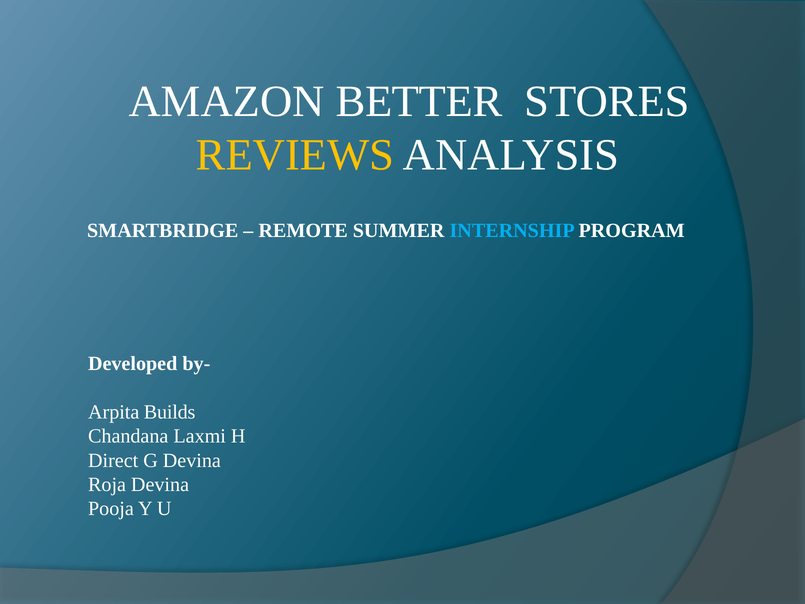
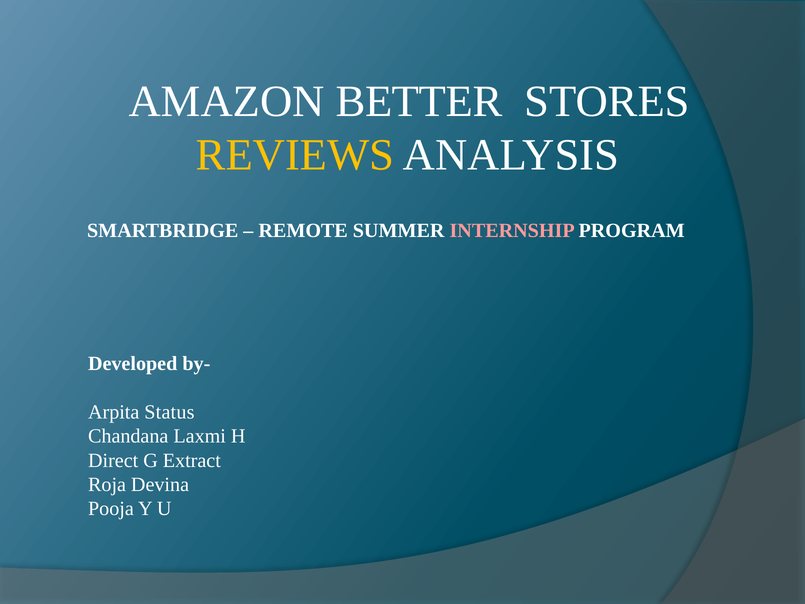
INTERNSHIP colour: light blue -> pink
Builds: Builds -> Status
G Devina: Devina -> Extract
